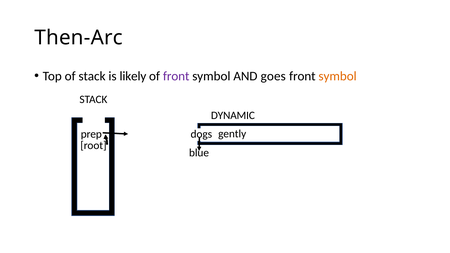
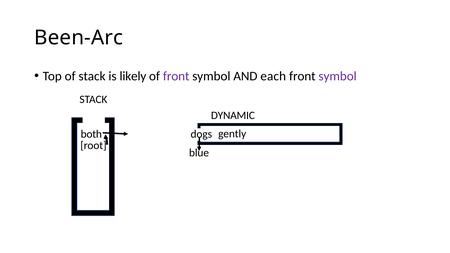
Then-Arc: Then-Arc -> Been-Arc
goes: goes -> each
symbol at (338, 76) colour: orange -> purple
prep: prep -> both
